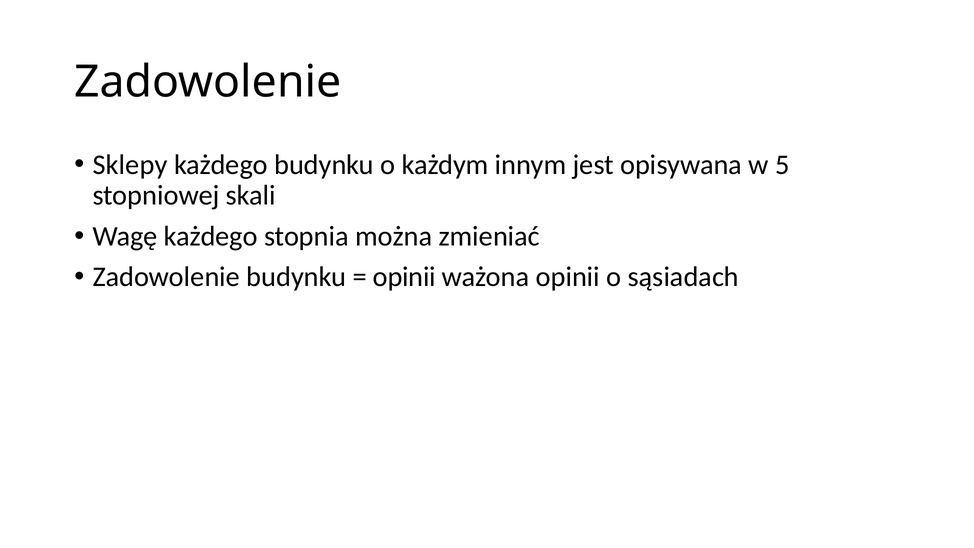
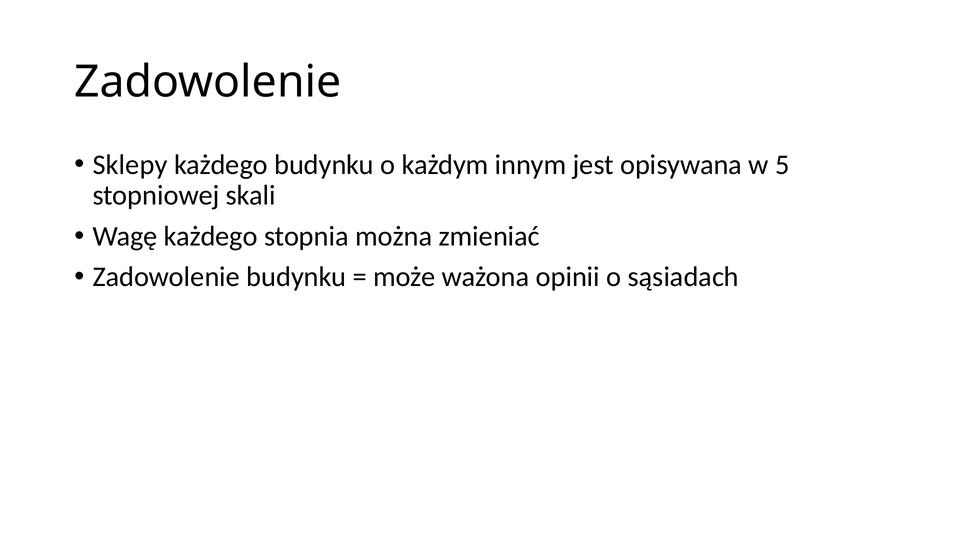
opinii at (404, 277): opinii -> może
